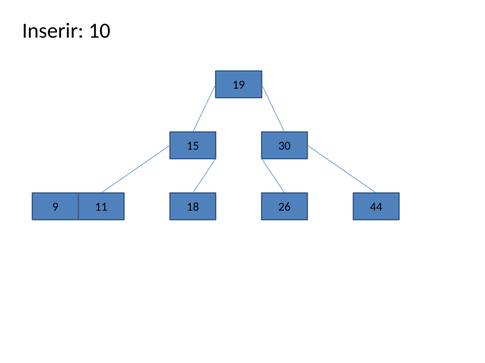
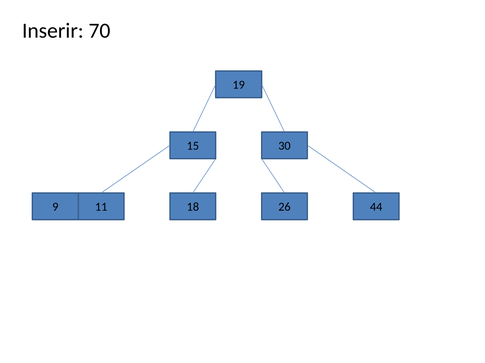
10: 10 -> 70
